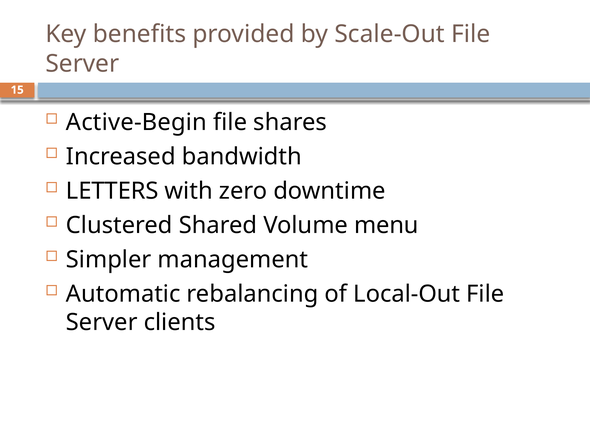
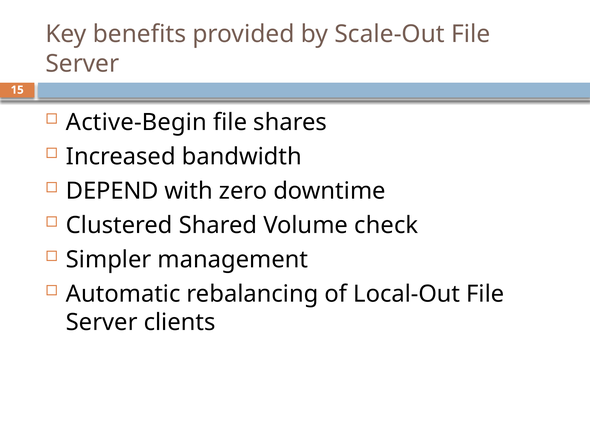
LETTERS: LETTERS -> DEPEND
menu: menu -> check
